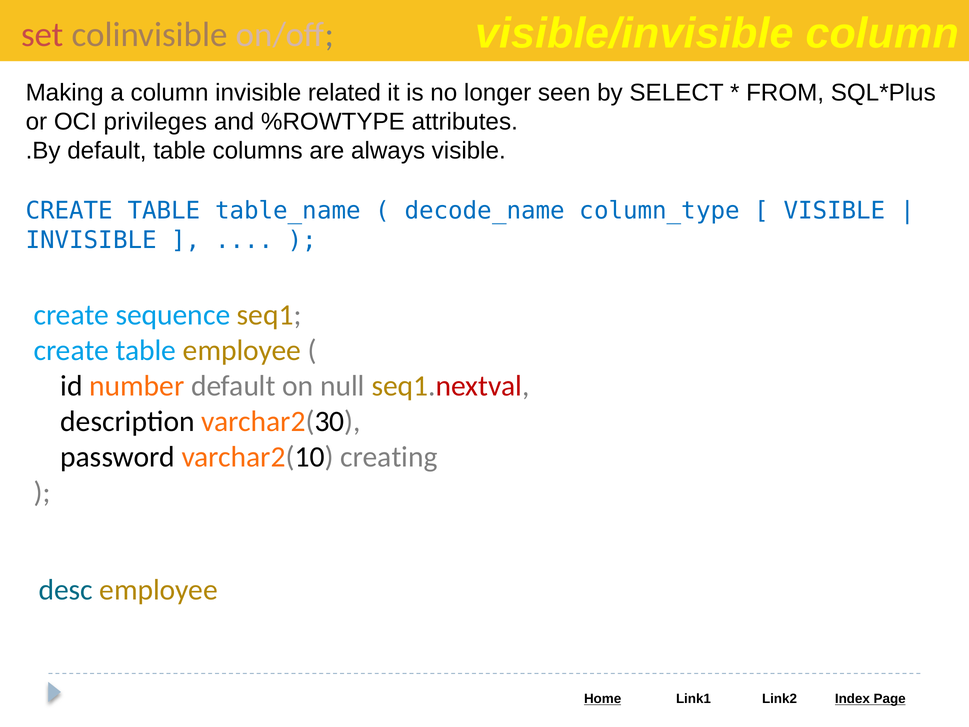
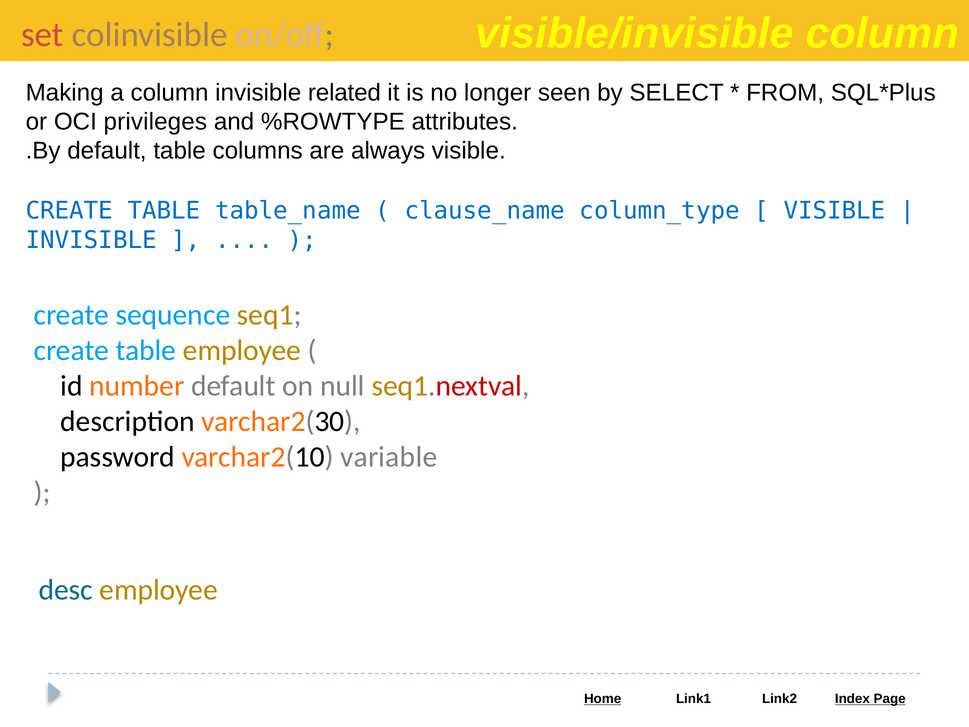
decode_name: decode_name -> clause_name
creating: creating -> variable
